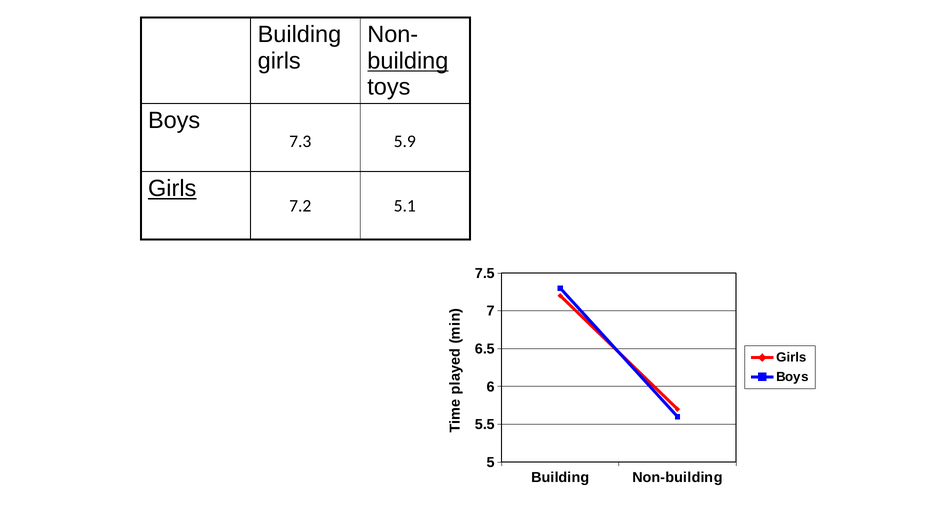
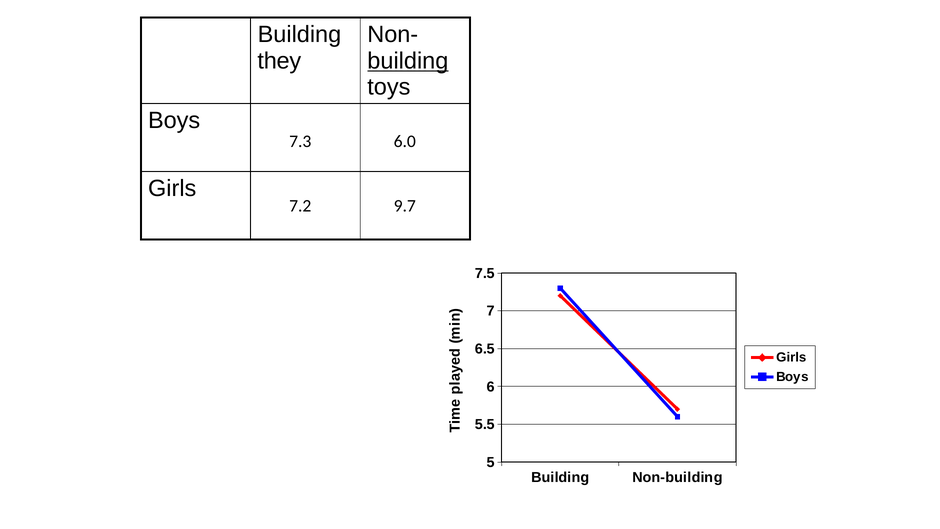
girls at (279, 61): girls -> they
5.9: 5.9 -> 6.0
Girls at (172, 188) underline: present -> none
5.1: 5.1 -> 9.7
